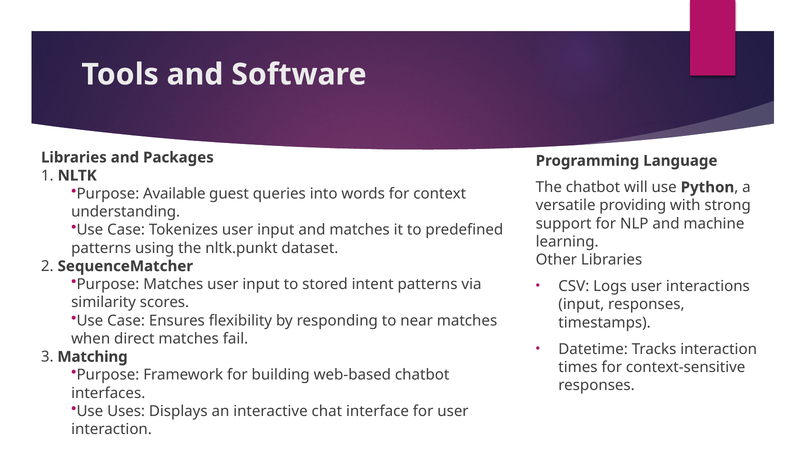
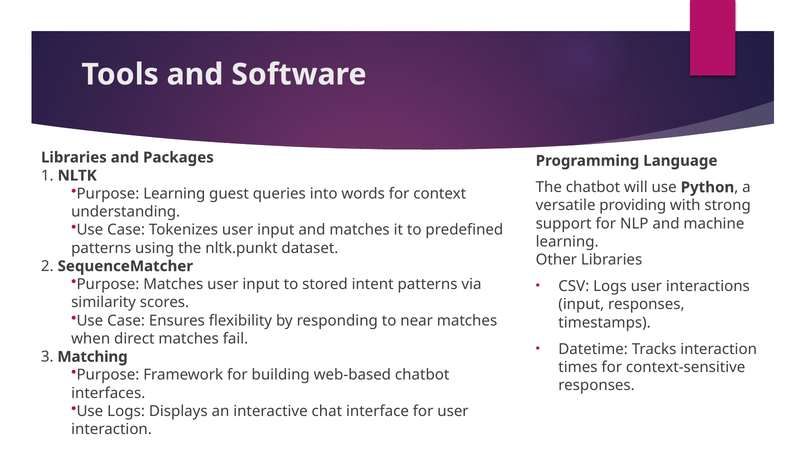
Purpose Available: Available -> Learning
Use Uses: Uses -> Logs
